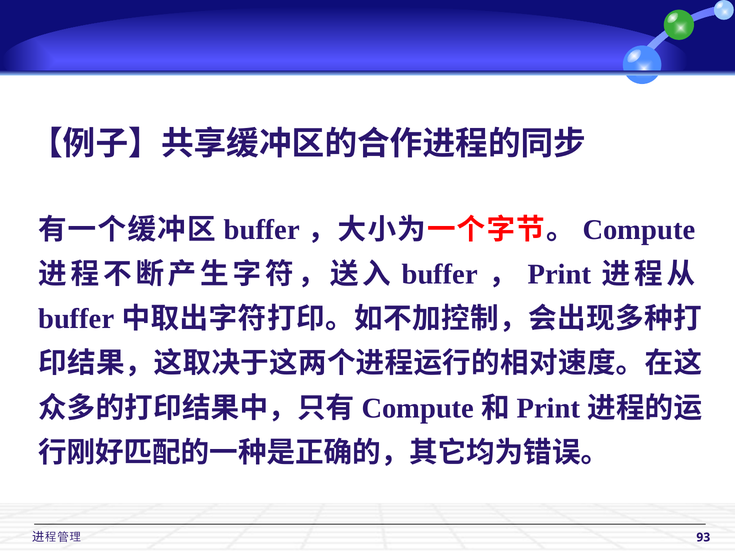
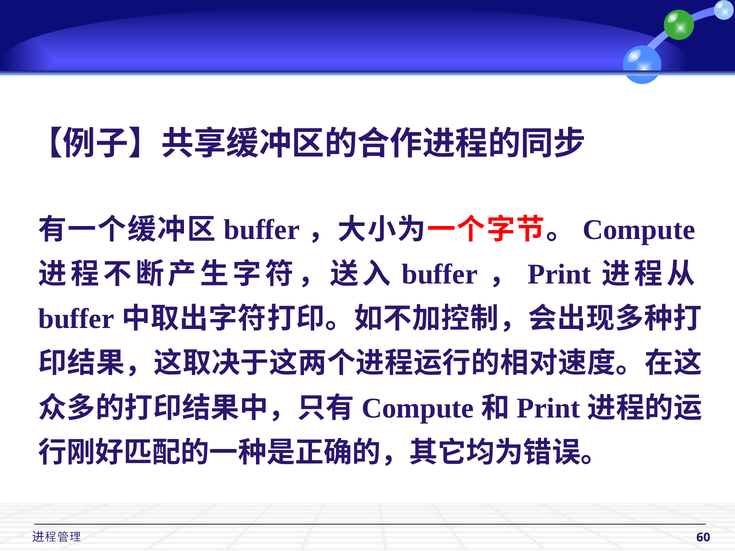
93: 93 -> 60
